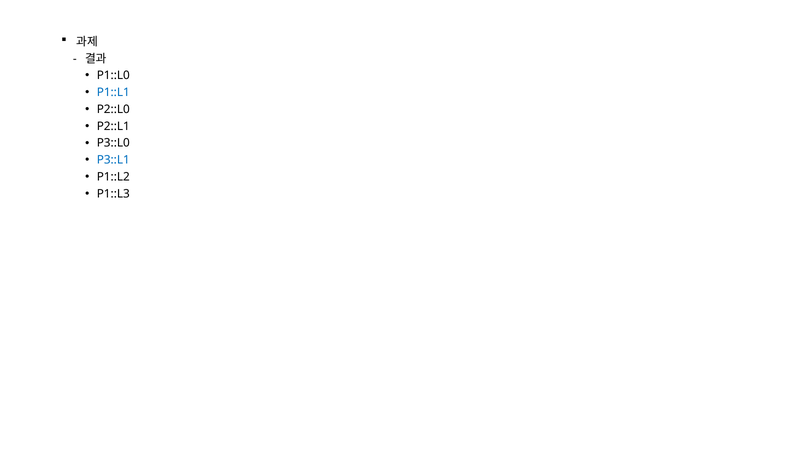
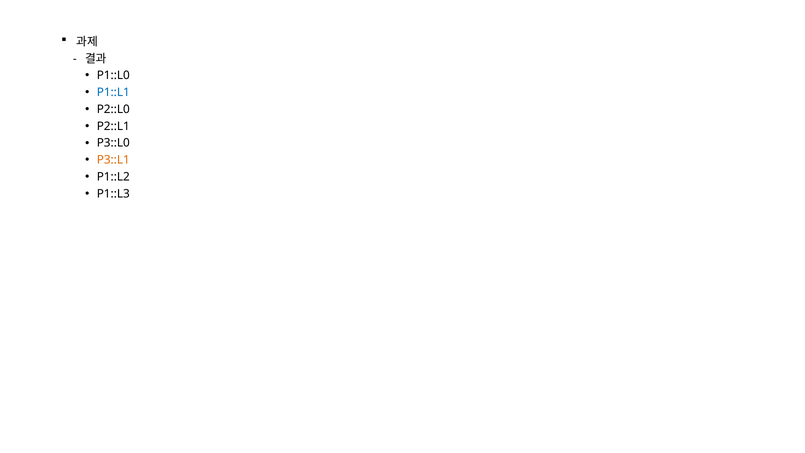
P3::L1 colour: blue -> orange
